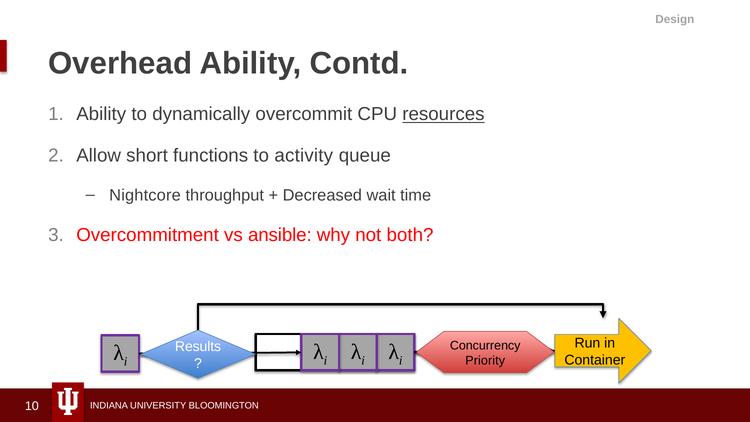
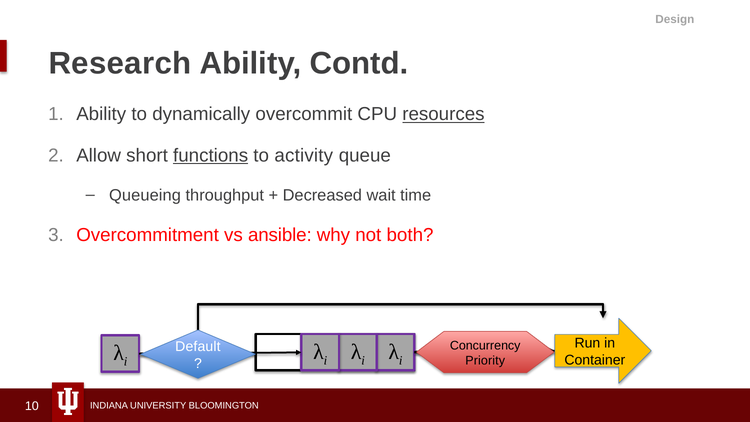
Overhead: Overhead -> Research
functions underline: none -> present
Nightcore: Nightcore -> Queueing
Results: Results -> Default
